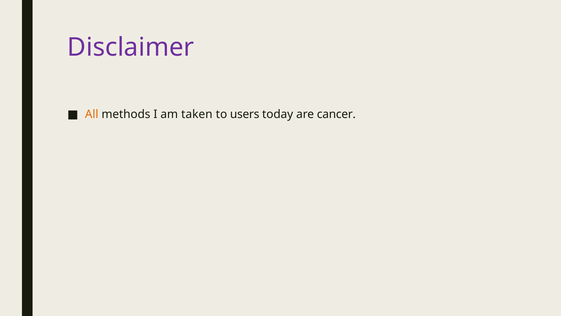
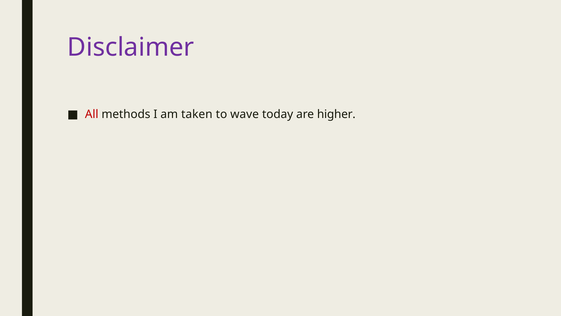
All colour: orange -> red
users: users -> wave
cancer: cancer -> higher
